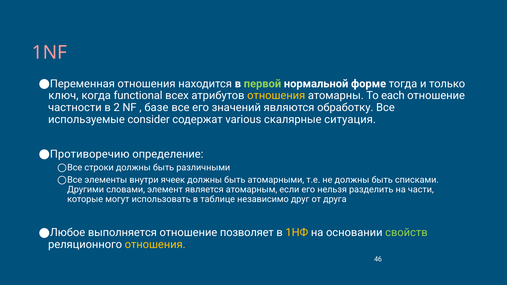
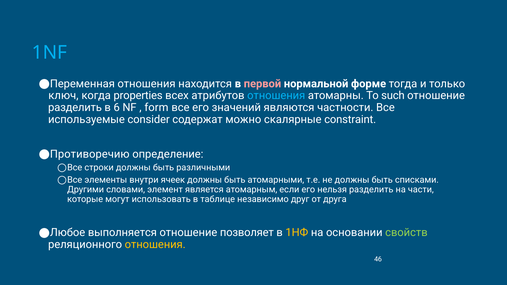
1NF colour: pink -> light blue
первой colour: light green -> pink
functional: functional -> properties
отношения at (276, 96) colour: yellow -> light blue
each: each -> such
частности at (75, 108): частности -> разделить
2: 2 -> 6
базе: базе -> form
обработку: обработку -> частности
various: various -> можно
ситуация: ситуация -> constraint
